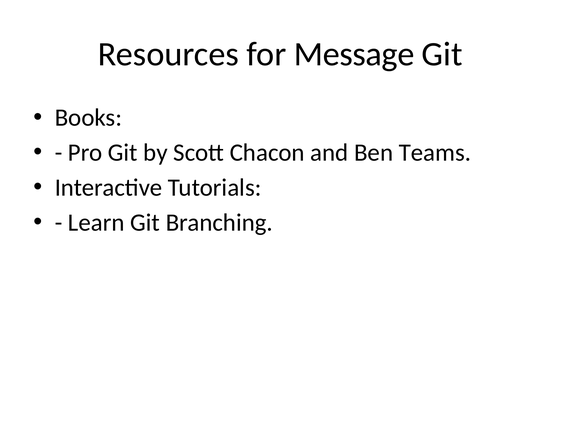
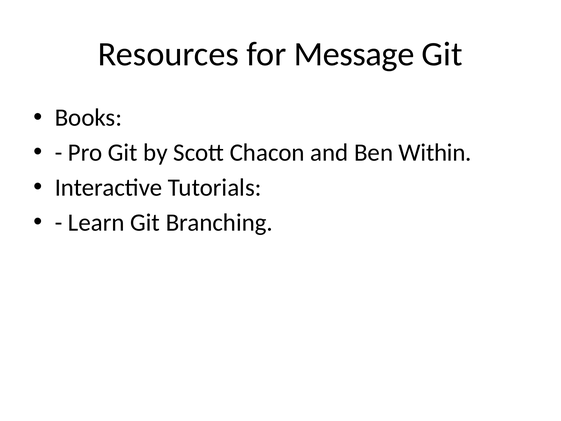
Teams: Teams -> Within
